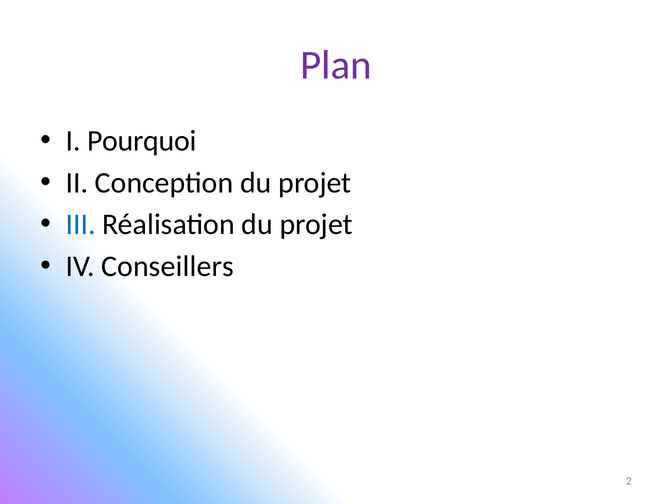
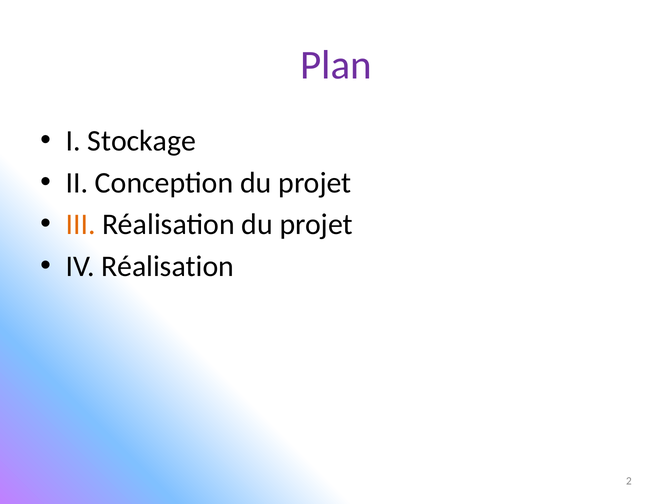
Pourquoi: Pourquoi -> Stockage
III colour: blue -> orange
IV Conseillers: Conseillers -> Réalisation
